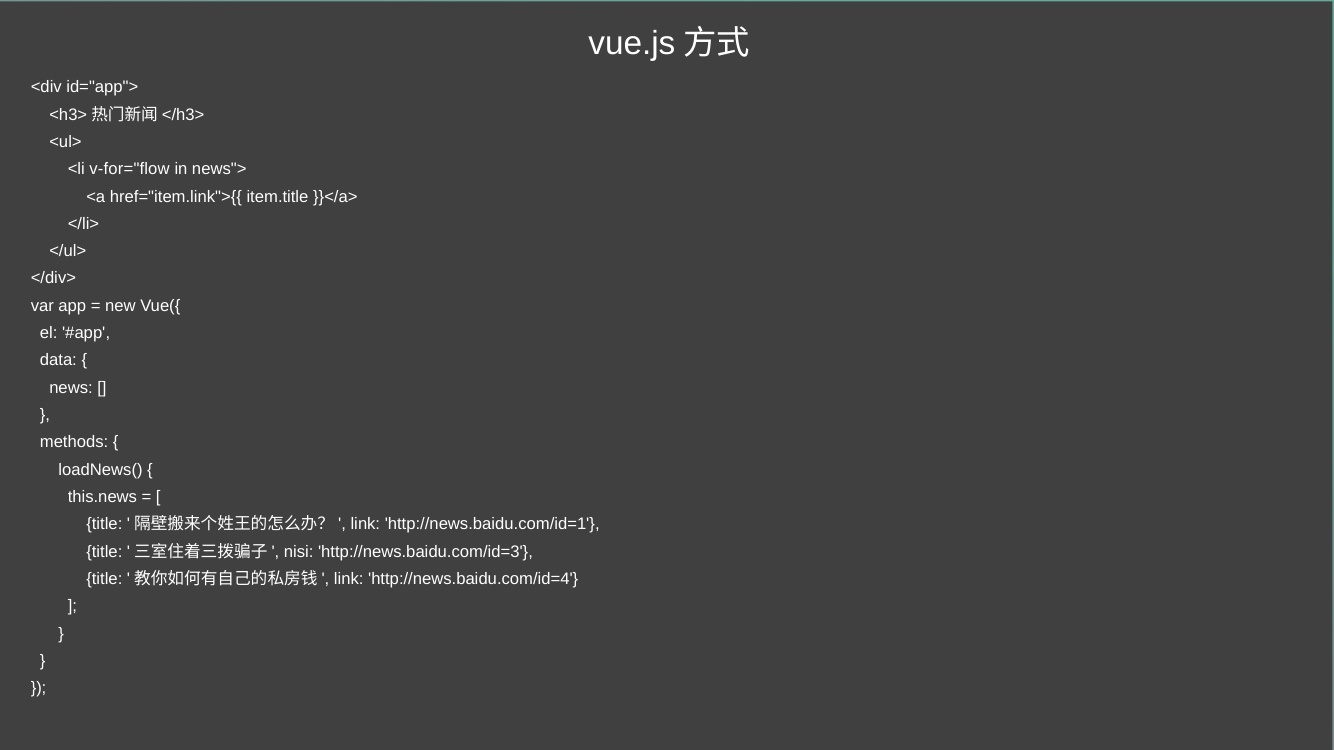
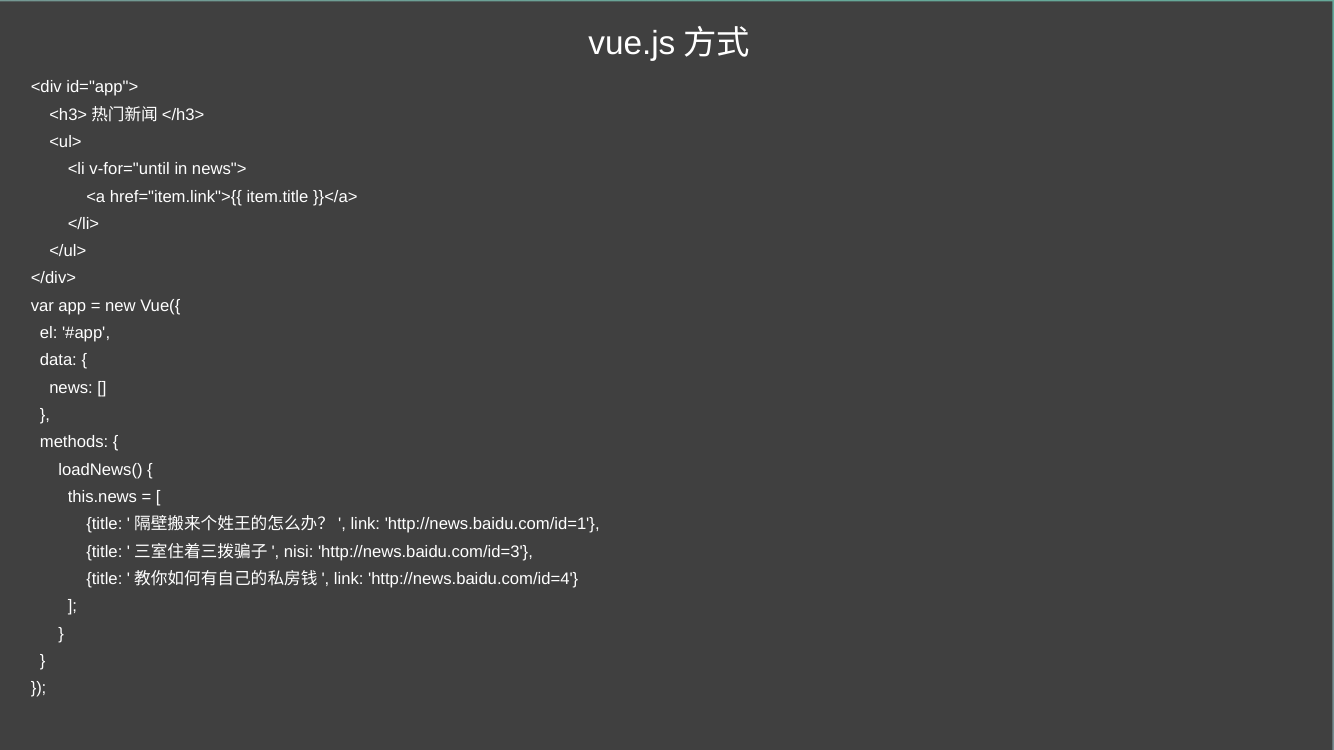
v-for="flow: v-for="flow -> v-for="until
